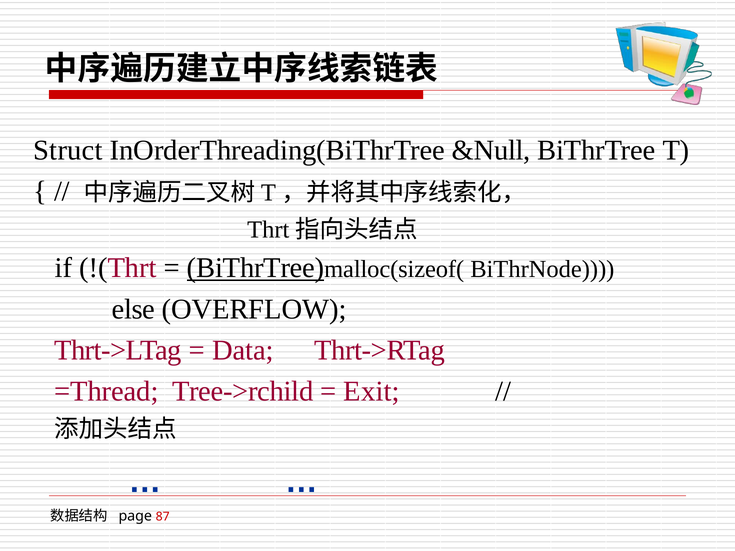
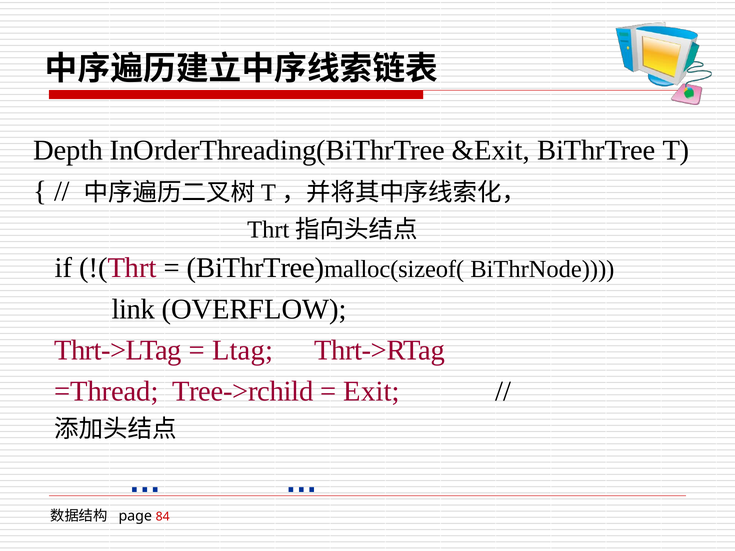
Struct: Struct -> Depth
&Null: &Null -> &Exit
BiThrTree at (256, 268) underline: present -> none
else: else -> link
Data: Data -> Ltag
87: 87 -> 84
